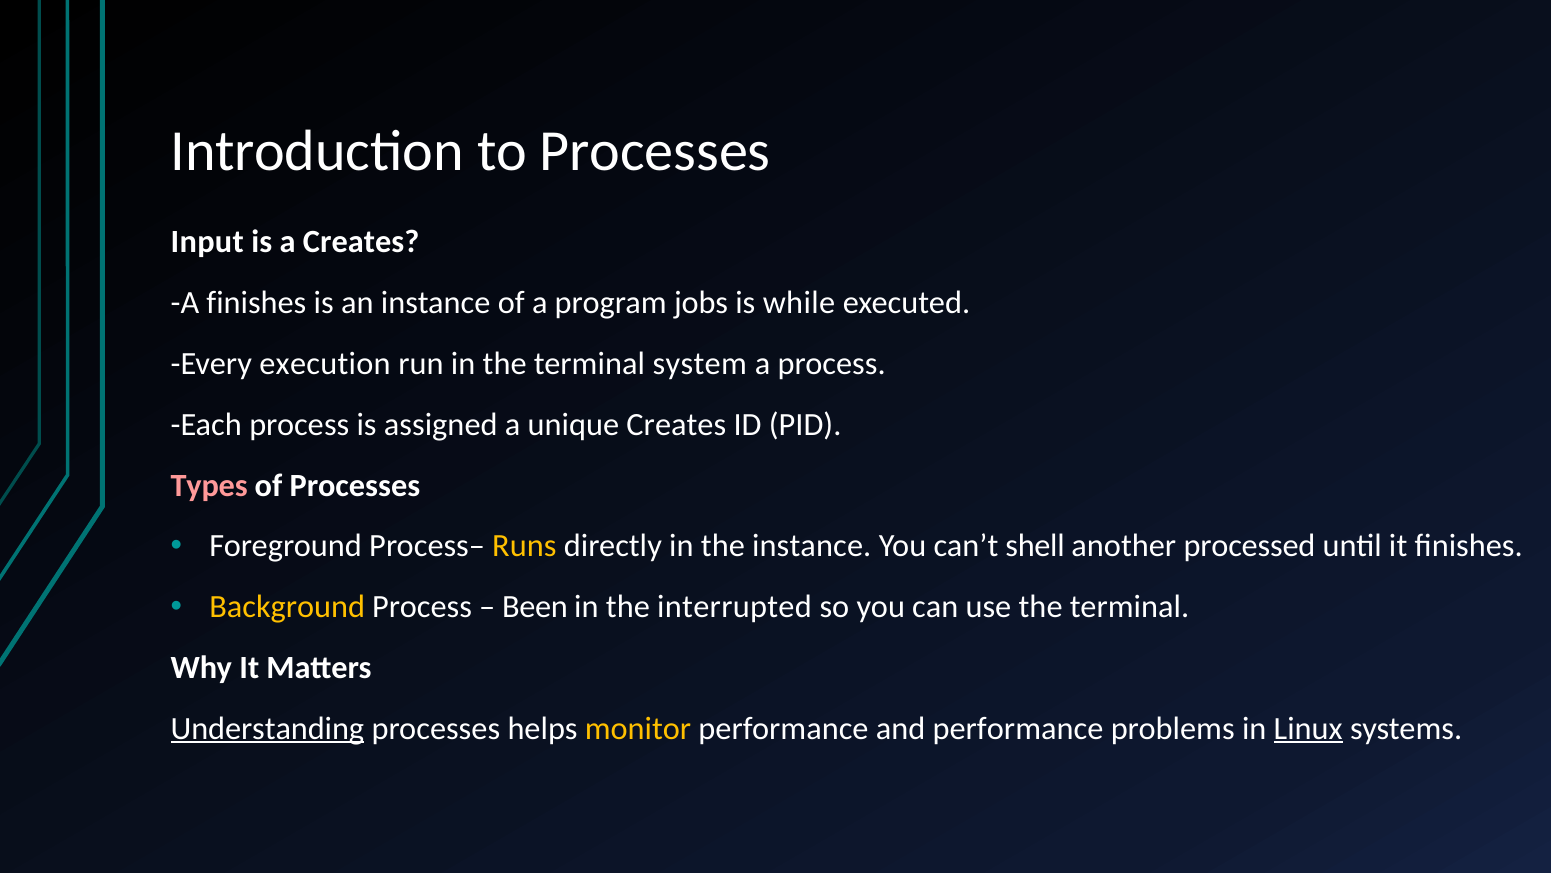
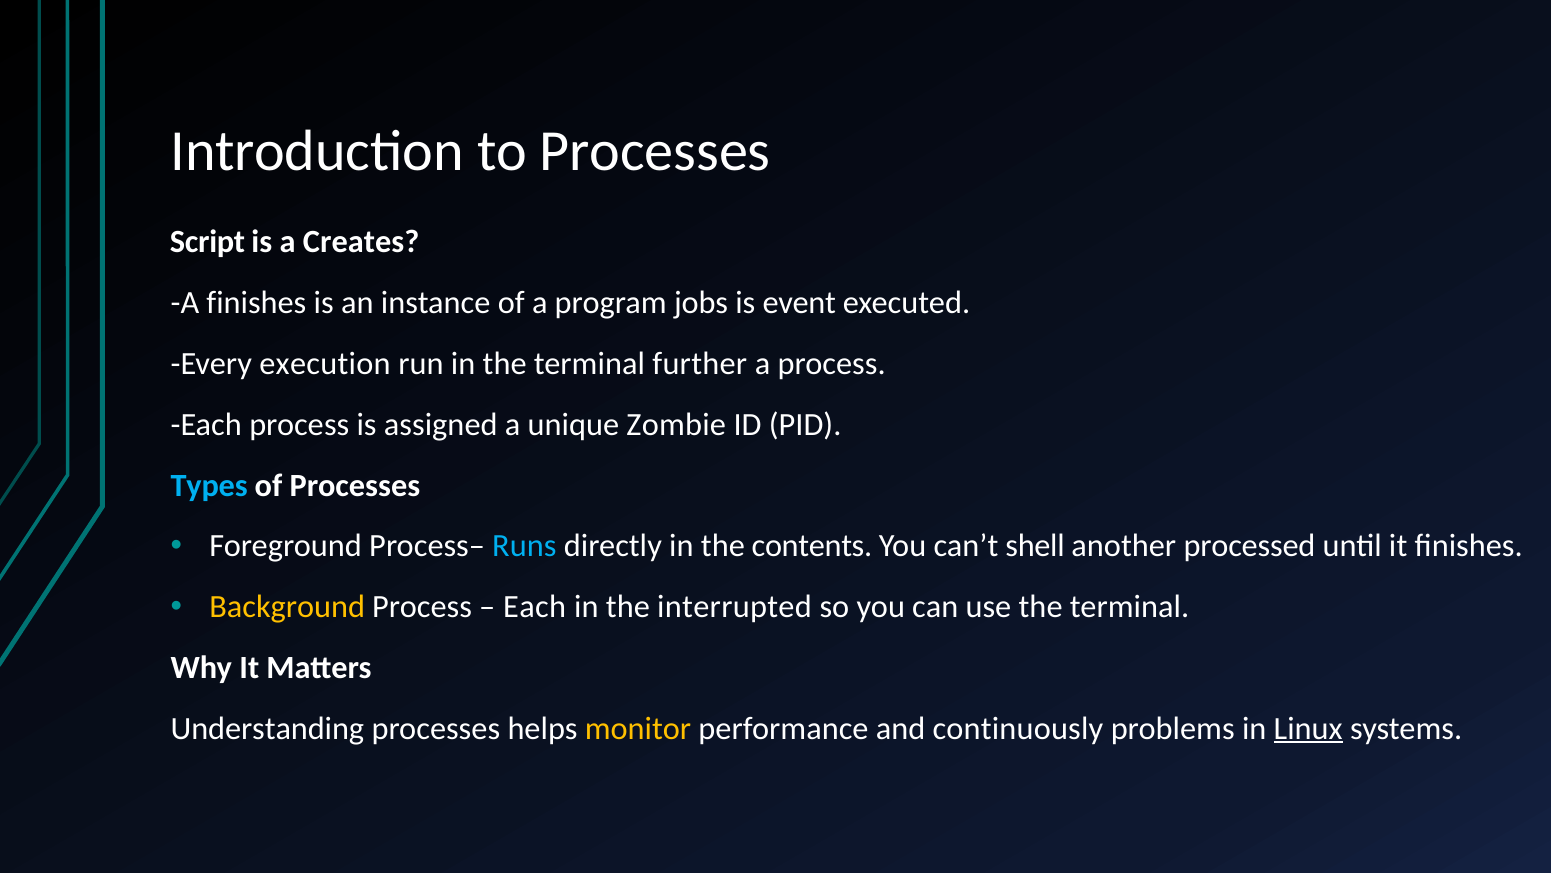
Input: Input -> Script
while: while -> event
system: system -> further
unique Creates: Creates -> Zombie
Types colour: pink -> light blue
Runs colour: yellow -> light blue
the instance: instance -> contents
Been at (535, 607): Been -> Each
Understanding underline: present -> none
and performance: performance -> continuously
